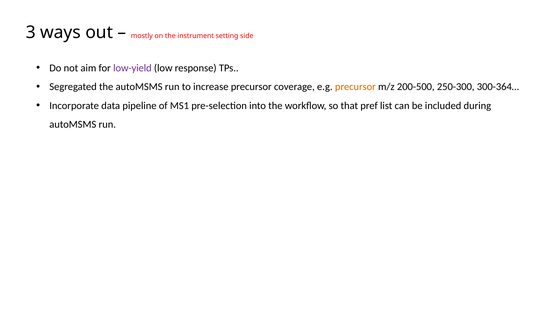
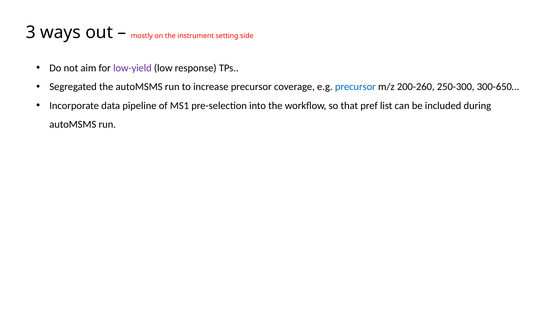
precursor at (355, 87) colour: orange -> blue
200-500: 200-500 -> 200-260
300-364…: 300-364… -> 300-650…
